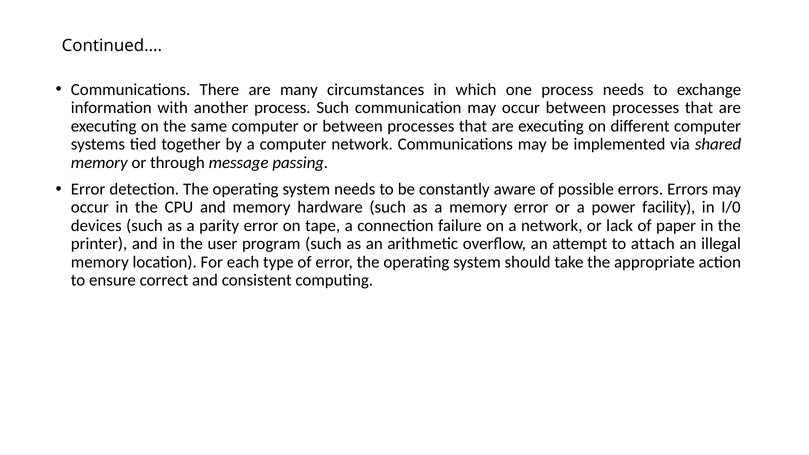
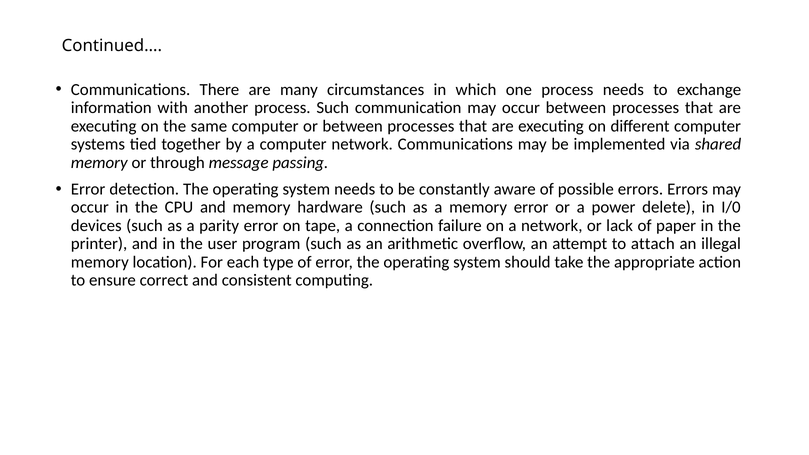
facility: facility -> delete
